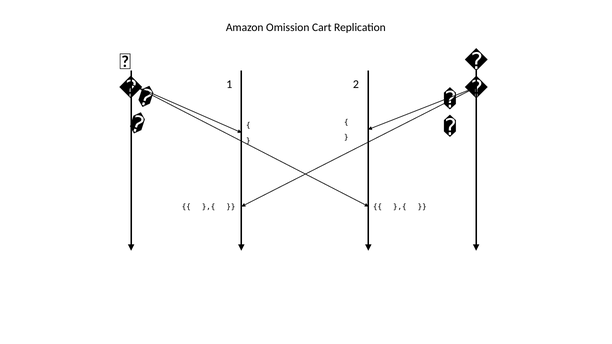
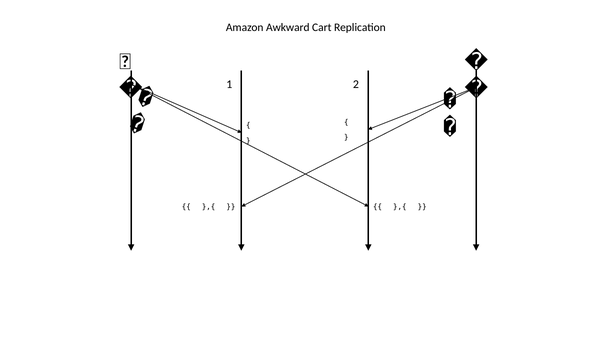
Omission: Omission -> Awkward
